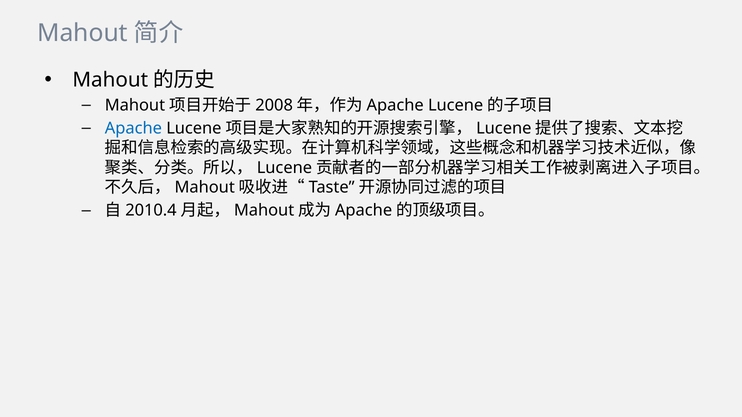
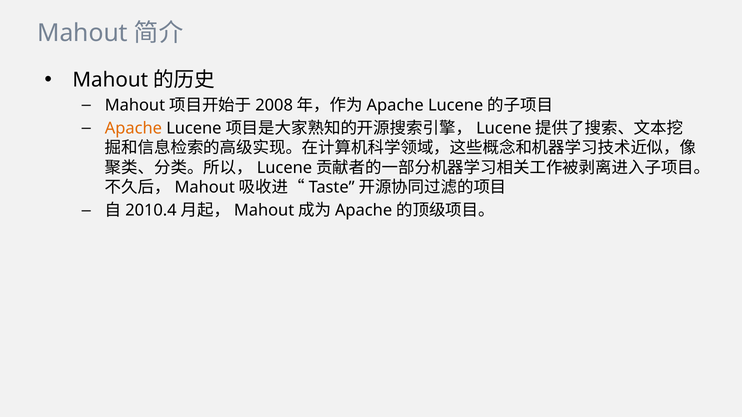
Apache colour: blue -> orange
